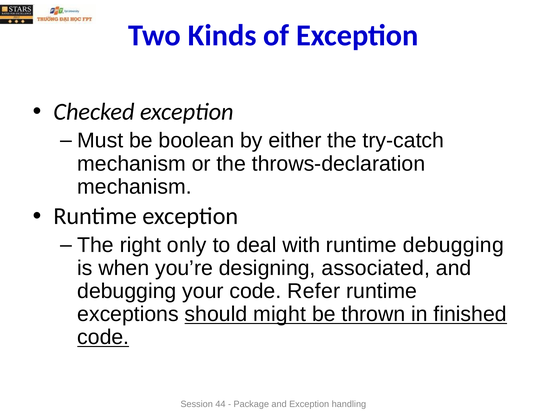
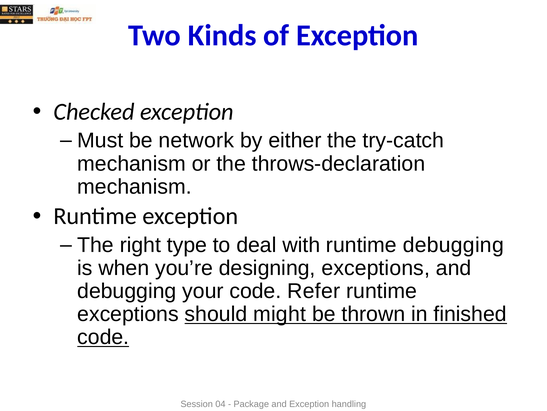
boolean: boolean -> network
only: only -> type
designing associated: associated -> exceptions
44: 44 -> 04
